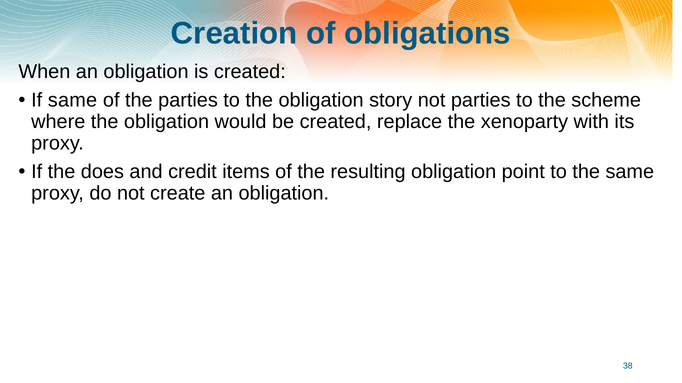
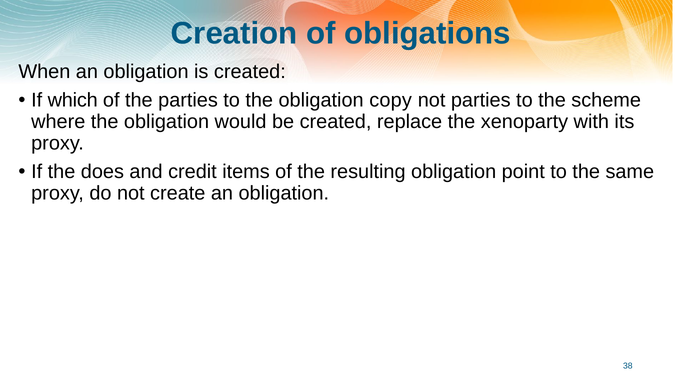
If same: same -> which
story: story -> copy
